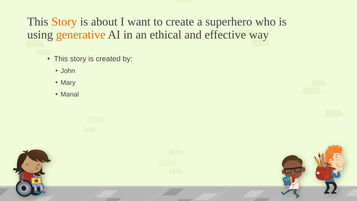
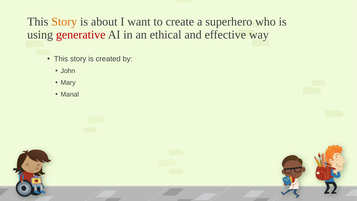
generative colour: orange -> red
